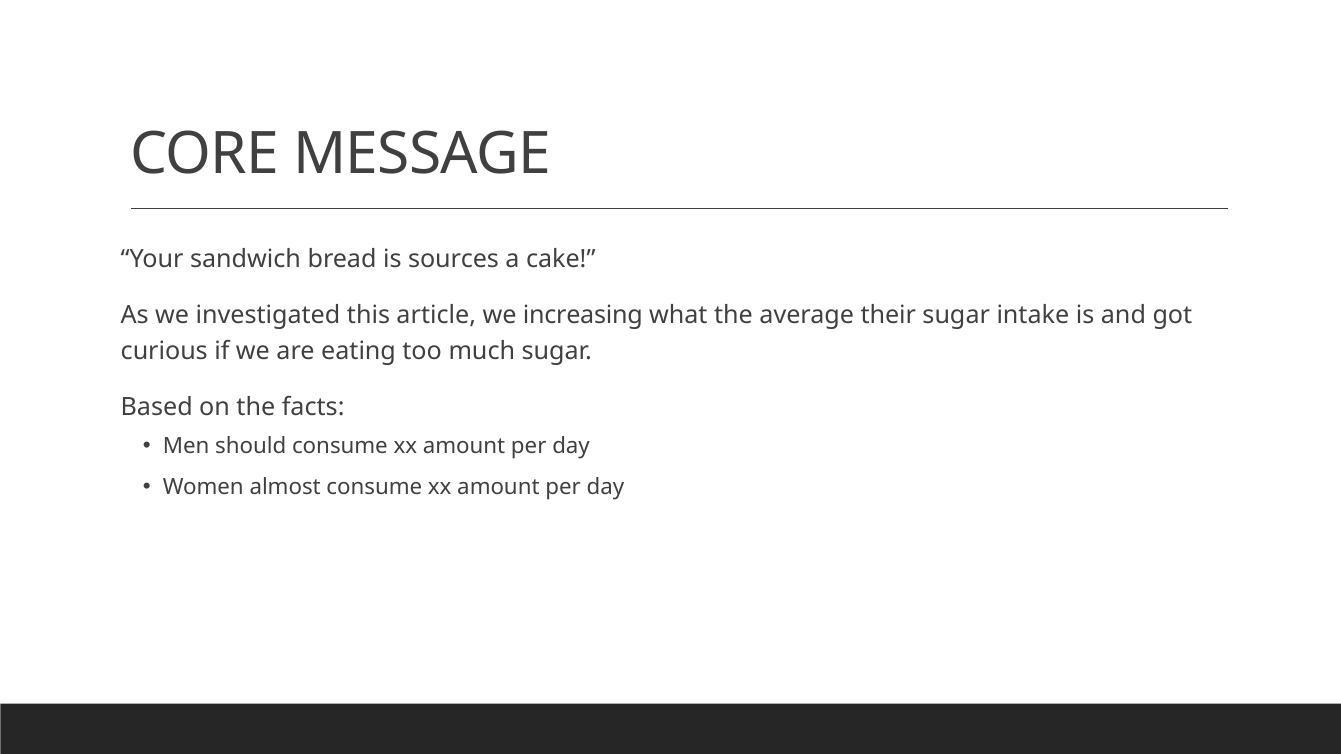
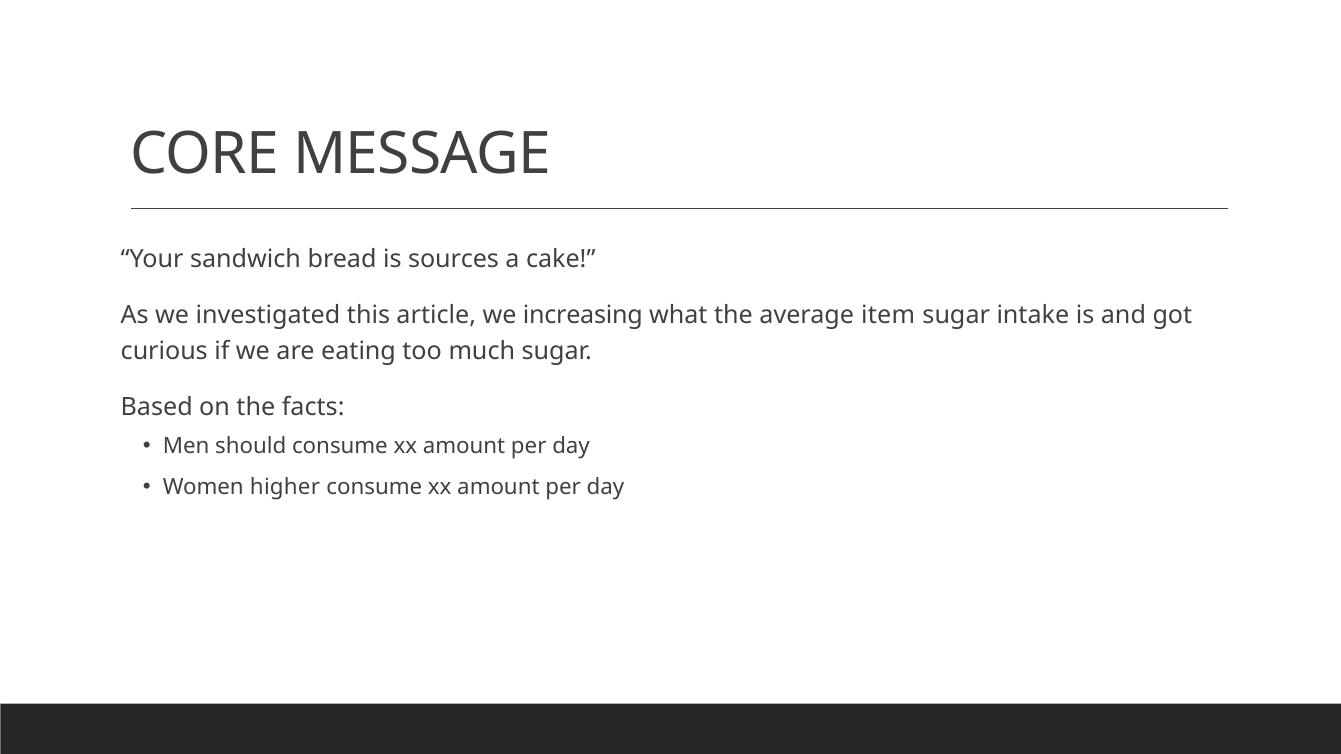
their: their -> item
almost: almost -> higher
